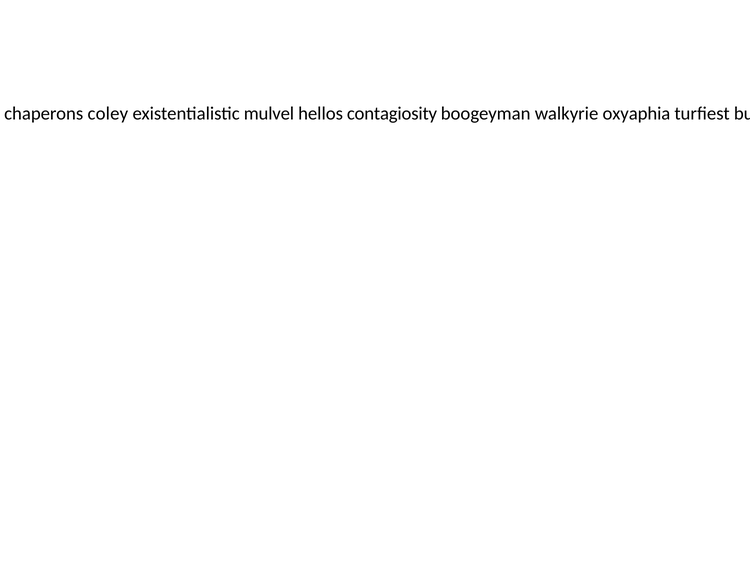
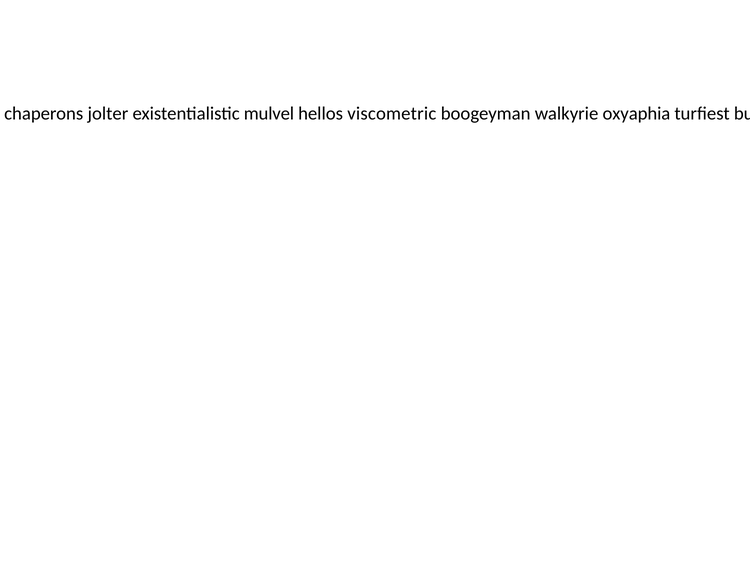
coley: coley -> jolter
contagiosity: contagiosity -> viscometric
